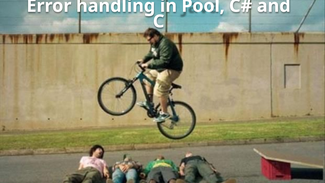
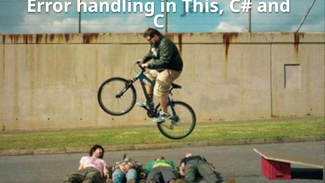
Pool: Pool -> This
